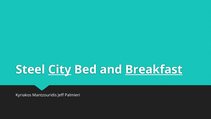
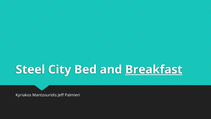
City underline: present -> none
